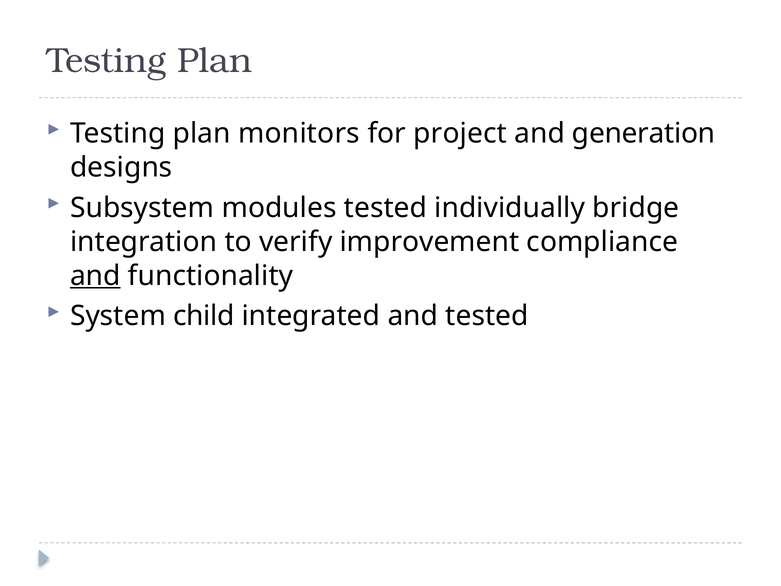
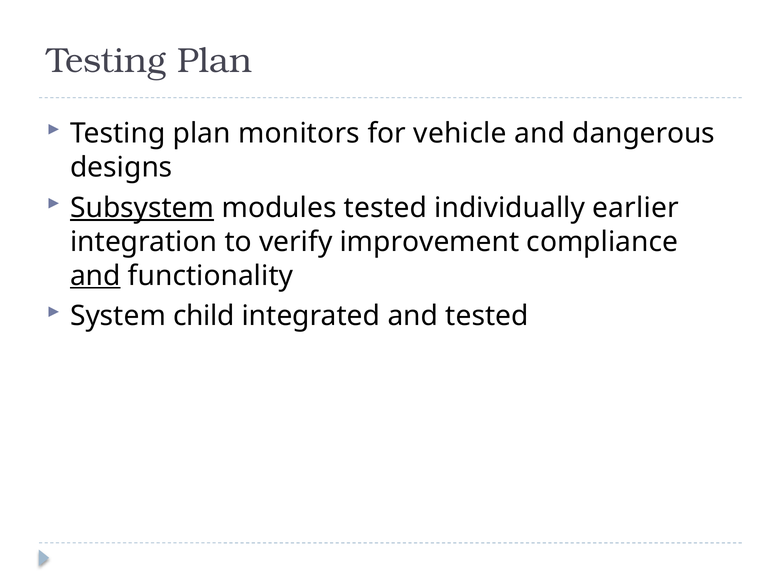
project: project -> vehicle
generation: generation -> dangerous
Subsystem underline: none -> present
bridge: bridge -> earlier
